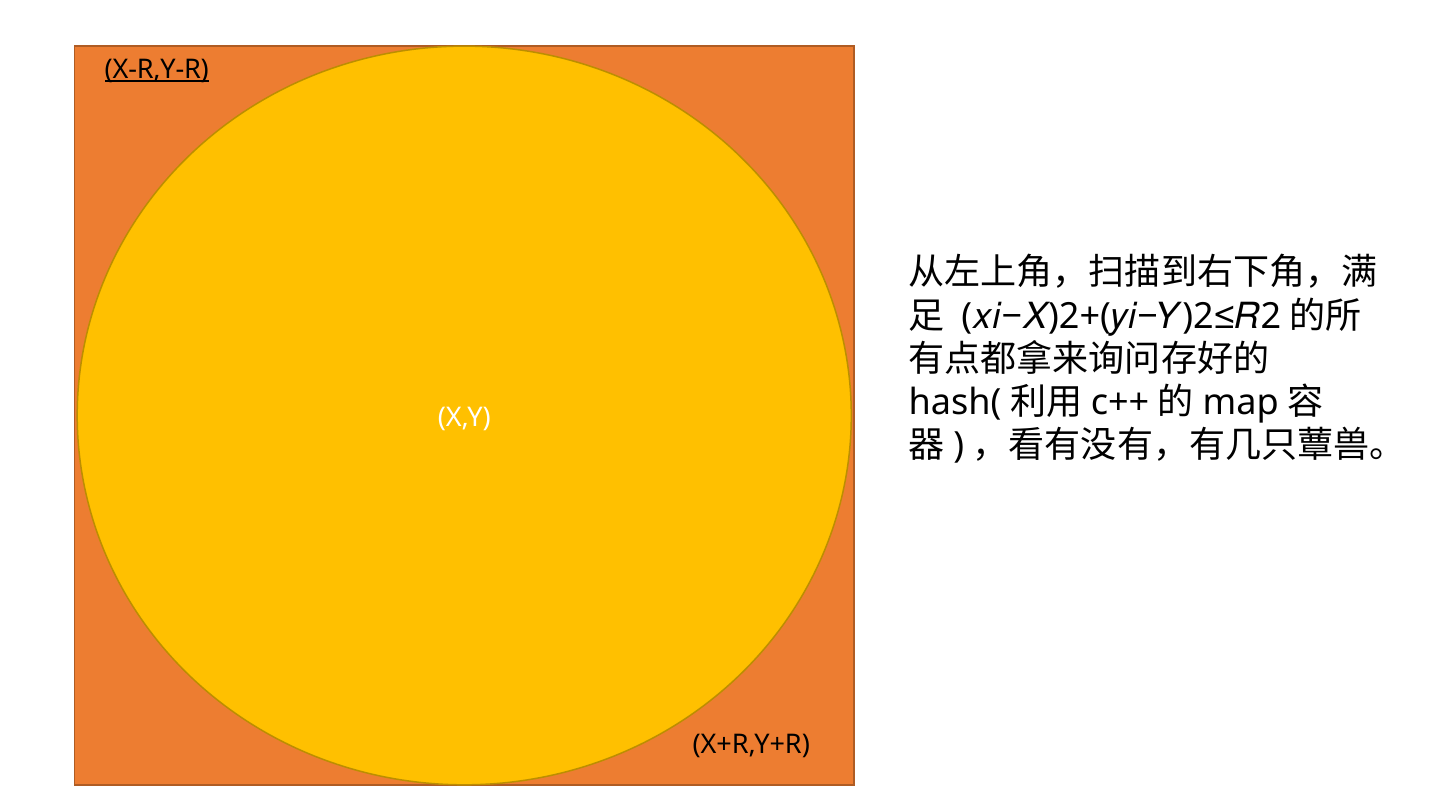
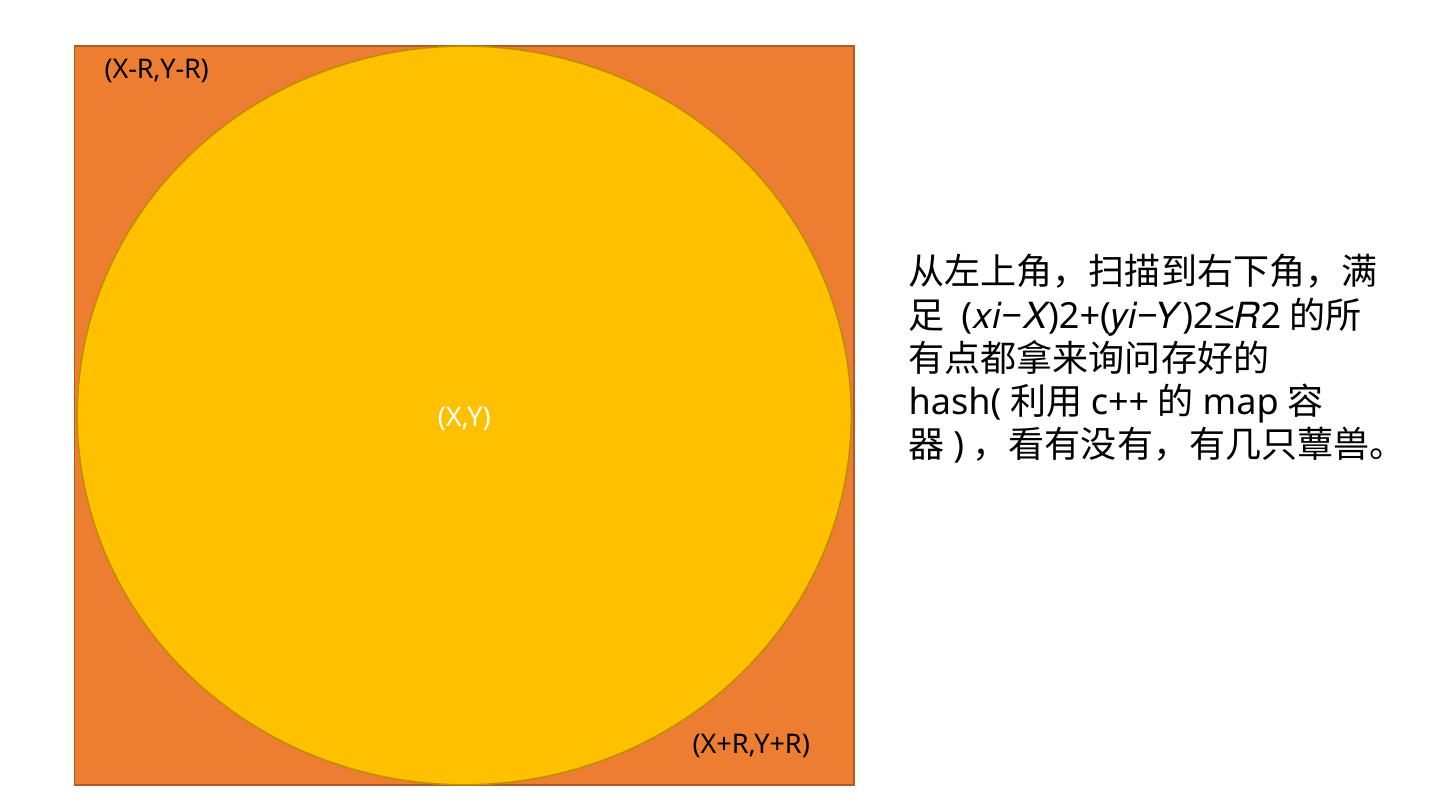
X-R,Y-R underline: present -> none
